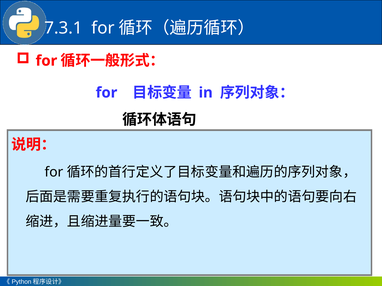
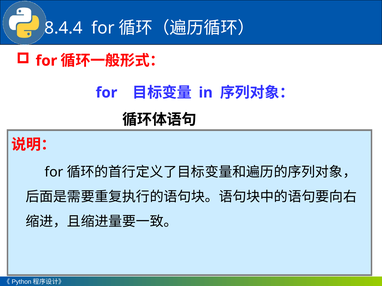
7.3.1: 7.3.1 -> 8.4.4
